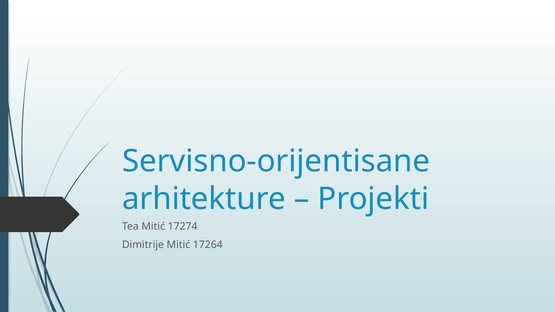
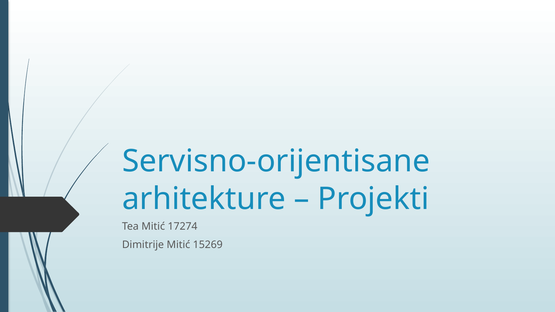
17264: 17264 -> 15269
